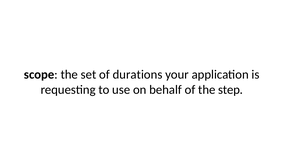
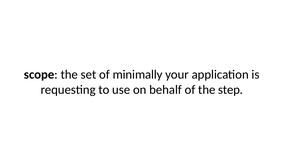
durations: durations -> minimally
